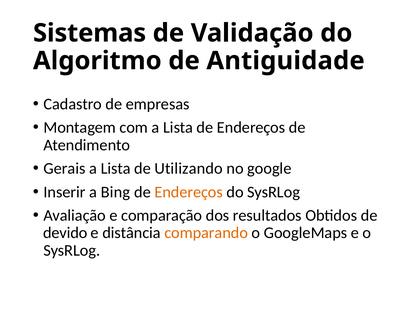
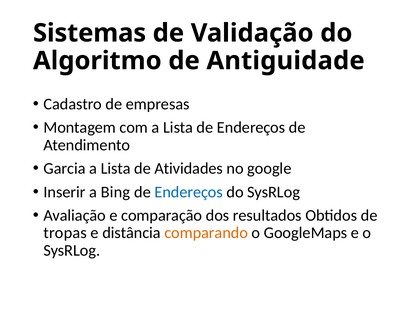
Gerais: Gerais -> Garcia
Utilizando: Utilizando -> Atividades
Endereços at (189, 192) colour: orange -> blue
devido: devido -> tropas
